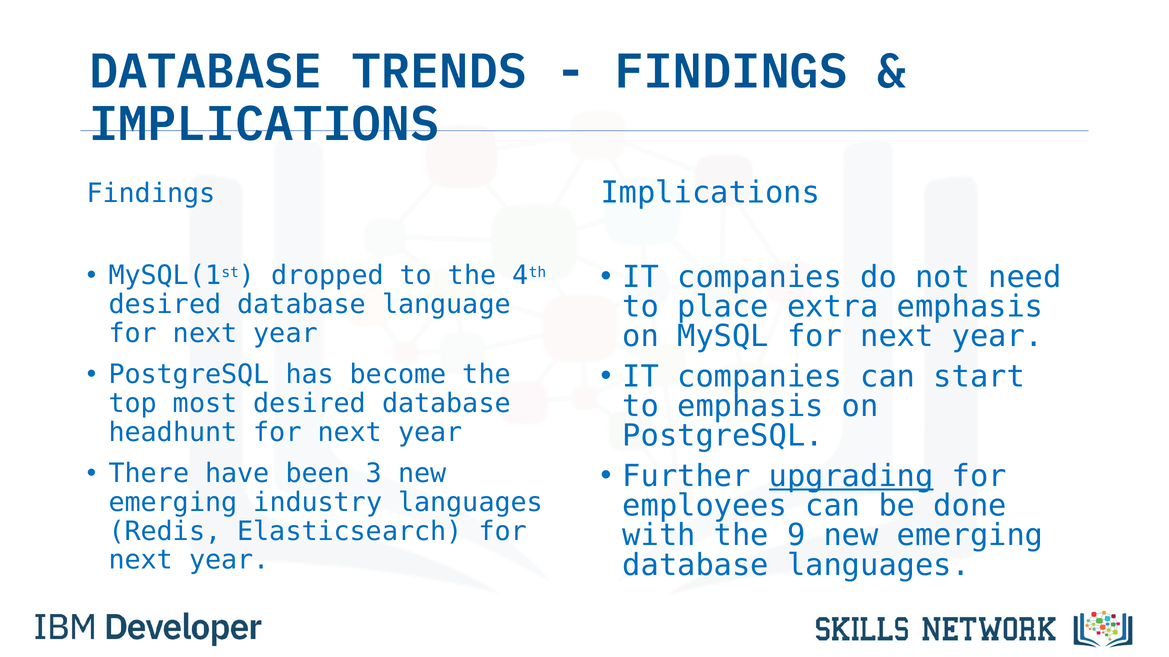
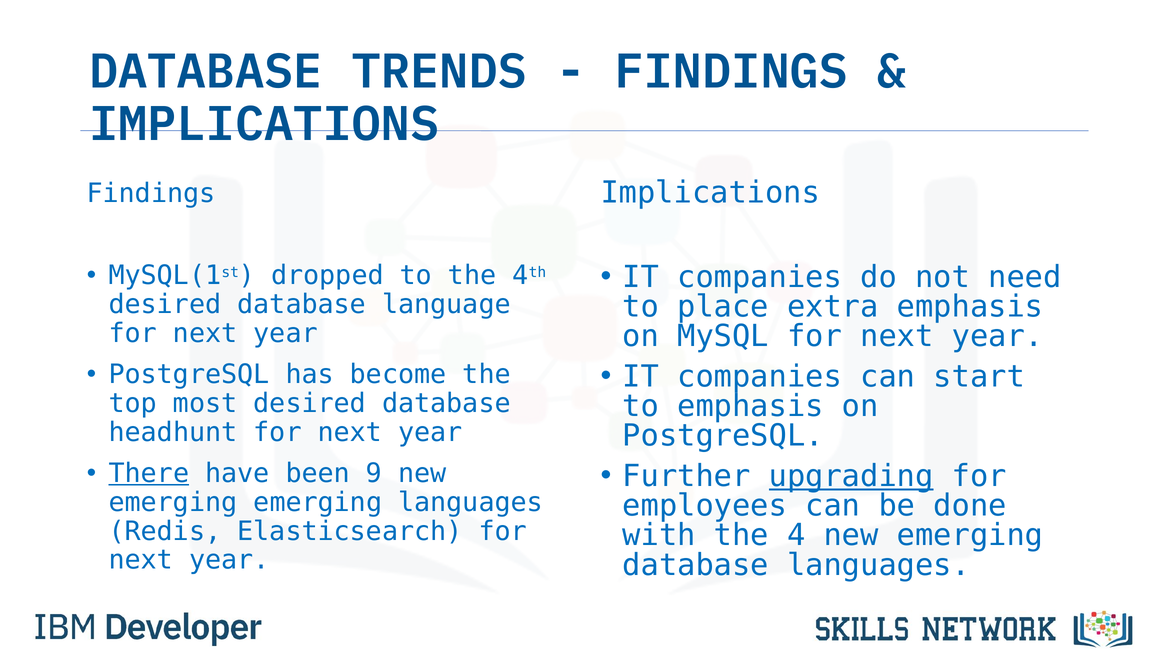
There underline: none -> present
3: 3 -> 9
emerging industry: industry -> emerging
9: 9 -> 4
